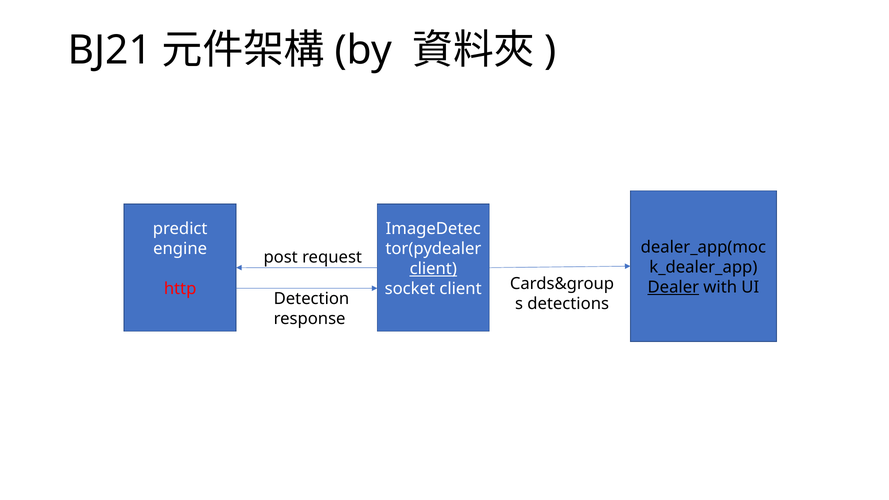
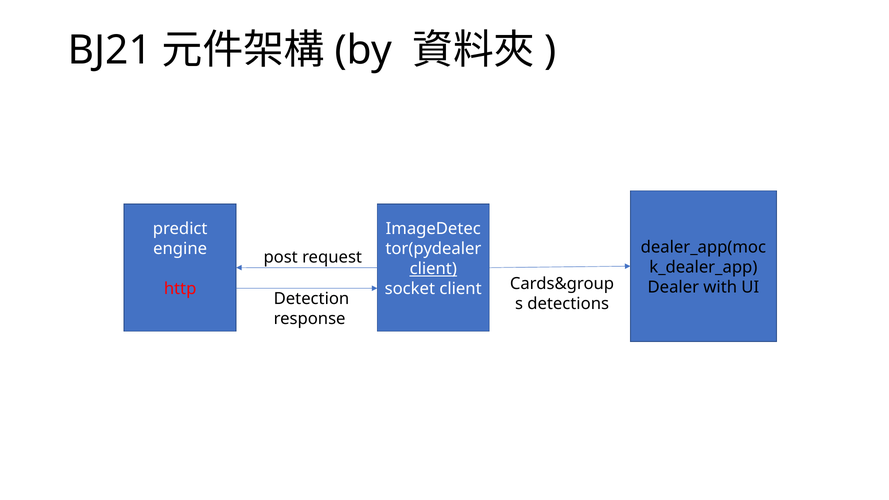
Dealer underline: present -> none
